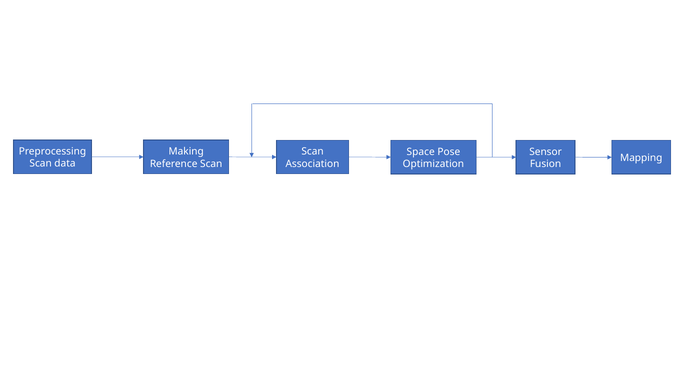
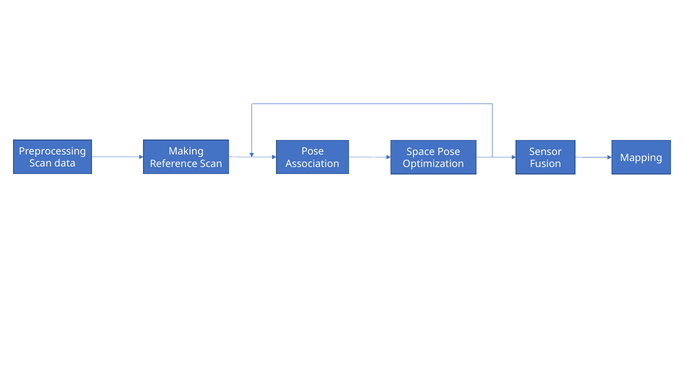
Scan at (313, 152): Scan -> Pose
